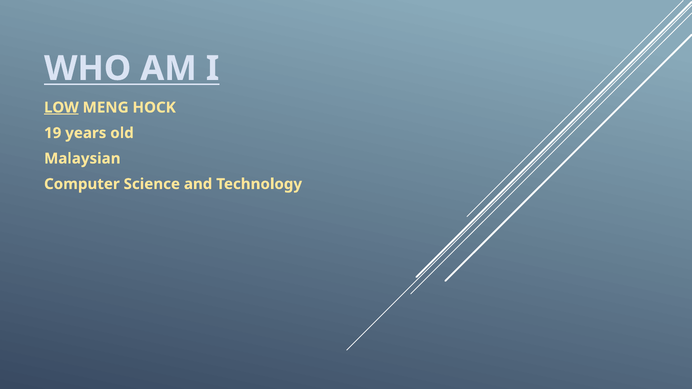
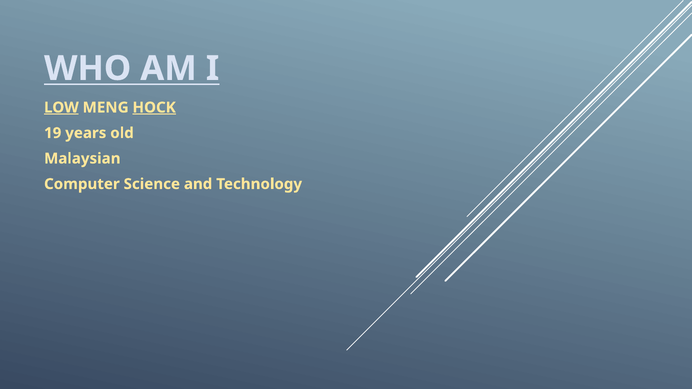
HOCK underline: none -> present
